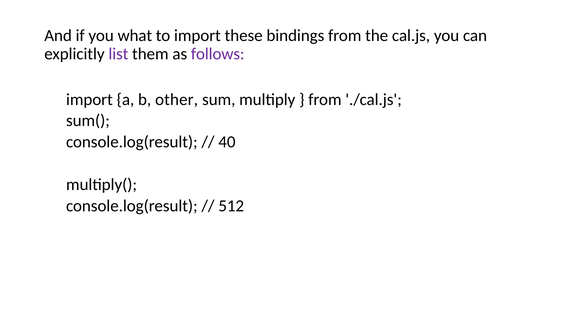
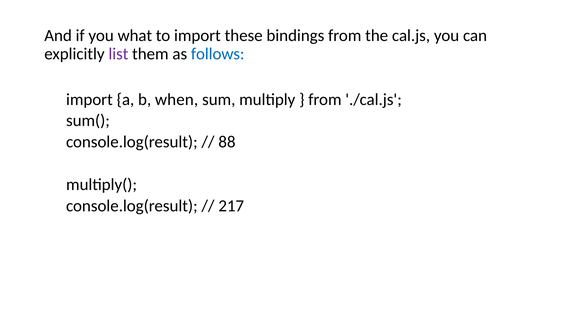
follows colour: purple -> blue
other: other -> when
40: 40 -> 88
512: 512 -> 217
